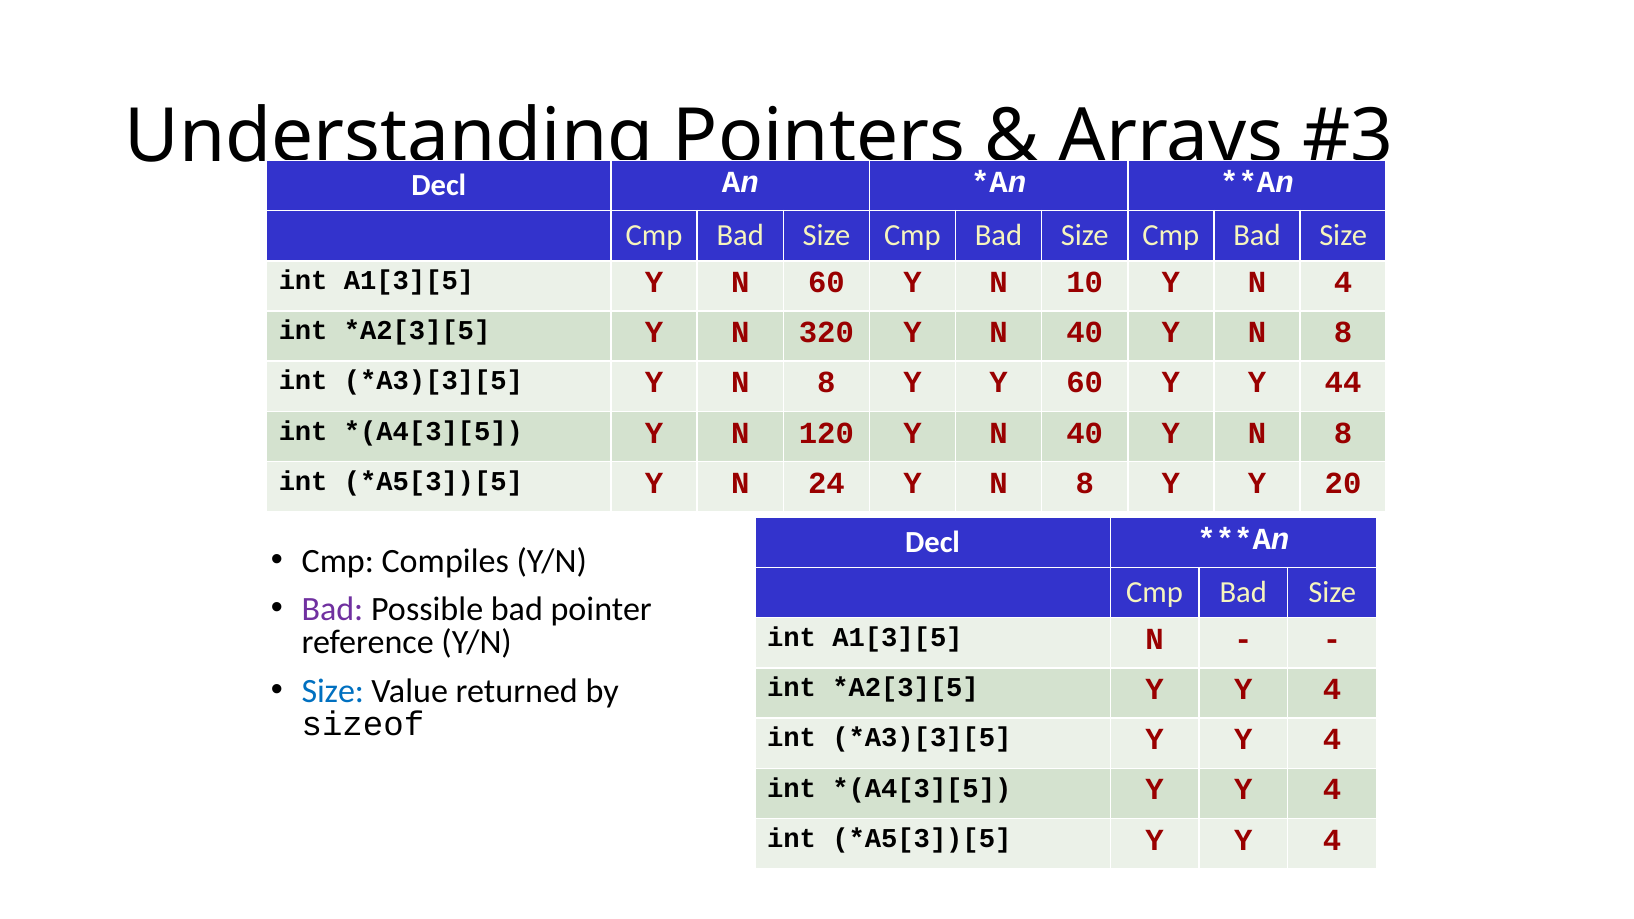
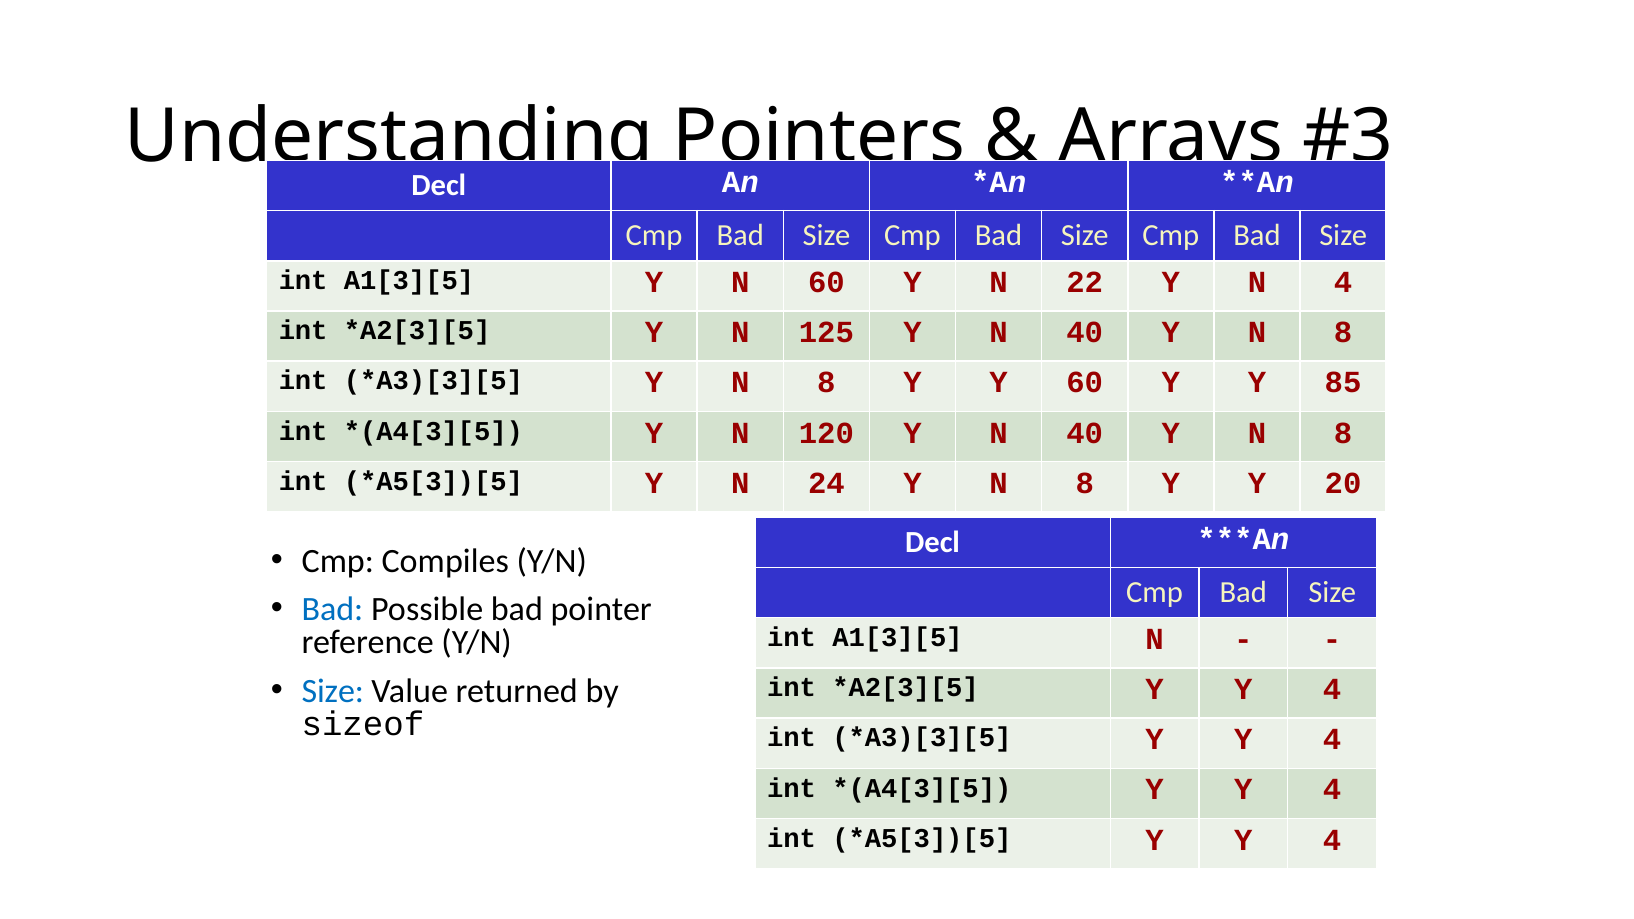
10: 10 -> 22
320: 320 -> 125
44: 44 -> 85
Bad at (332, 610) colour: purple -> blue
